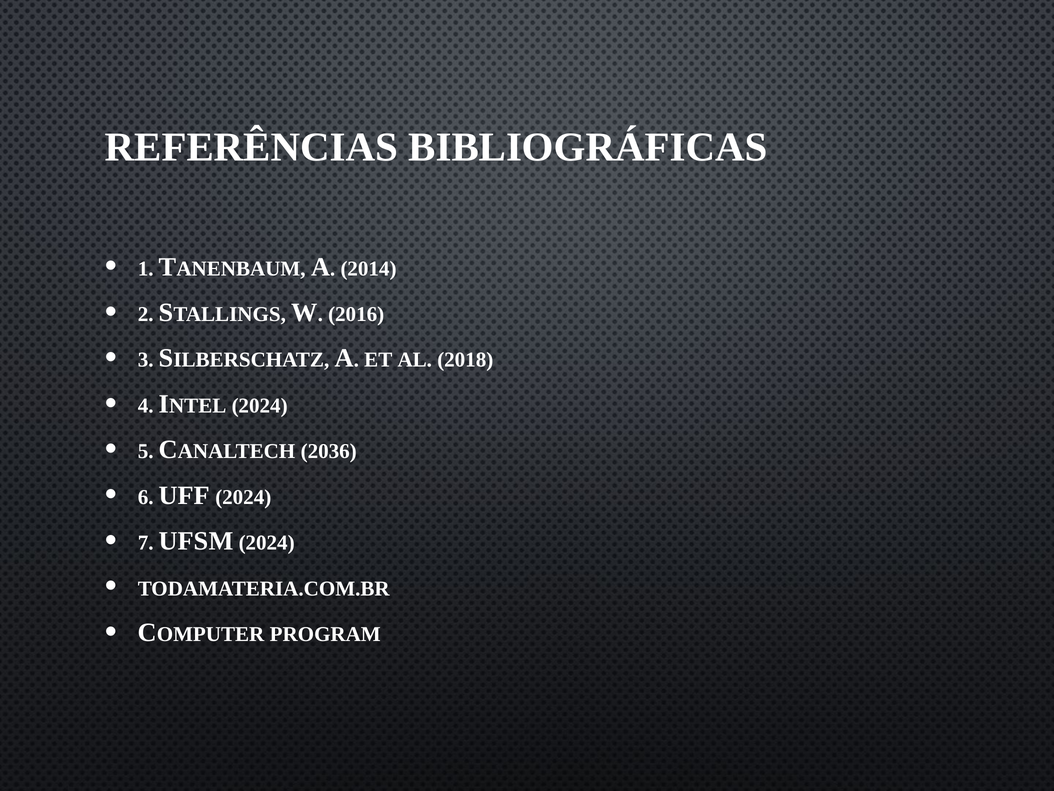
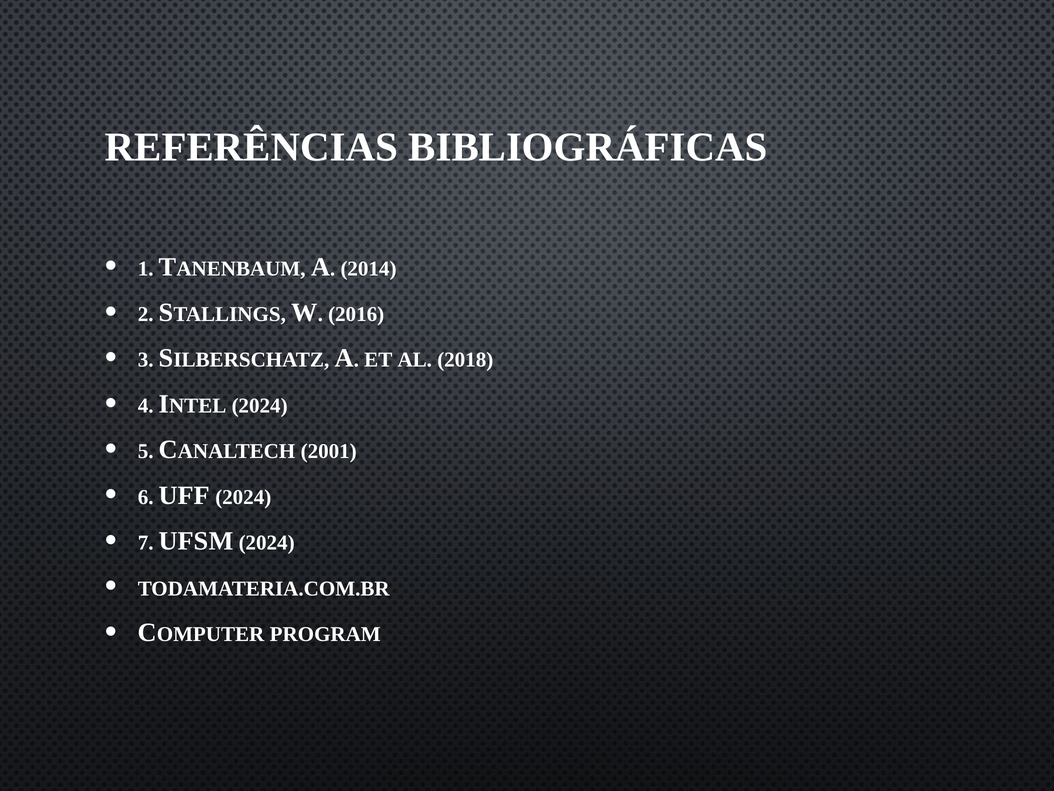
2036: 2036 -> 2001
